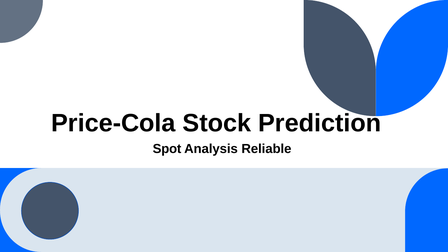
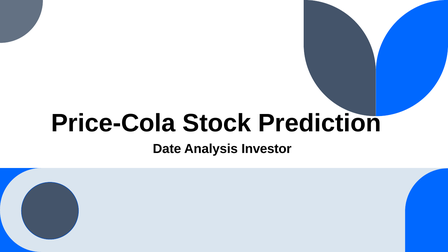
Spot: Spot -> Date
Reliable: Reliable -> Investor
